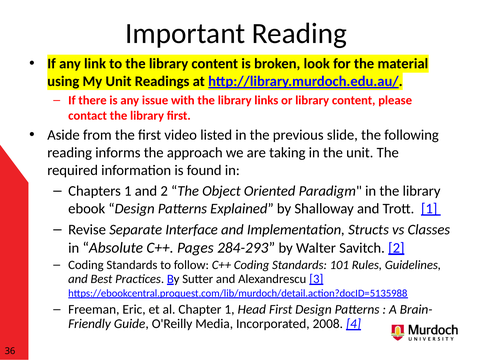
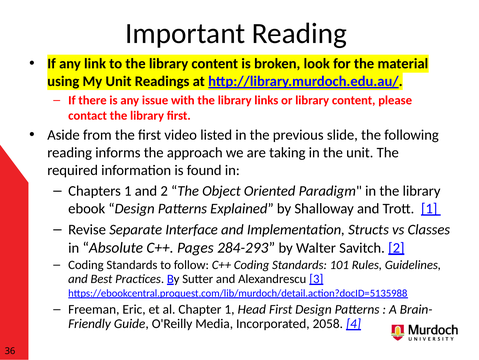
2008: 2008 -> 2058
